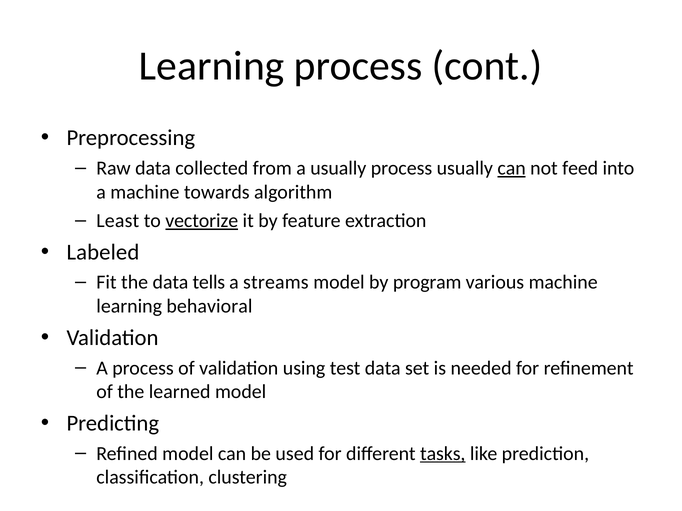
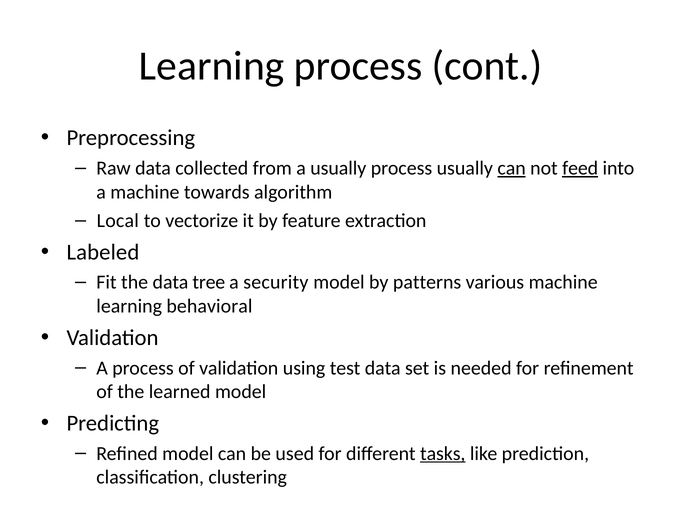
feed underline: none -> present
Least: Least -> Local
vectorize underline: present -> none
tells: tells -> tree
streams: streams -> security
program: program -> patterns
